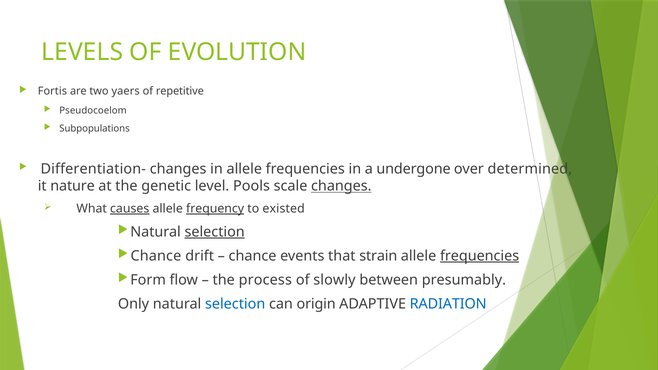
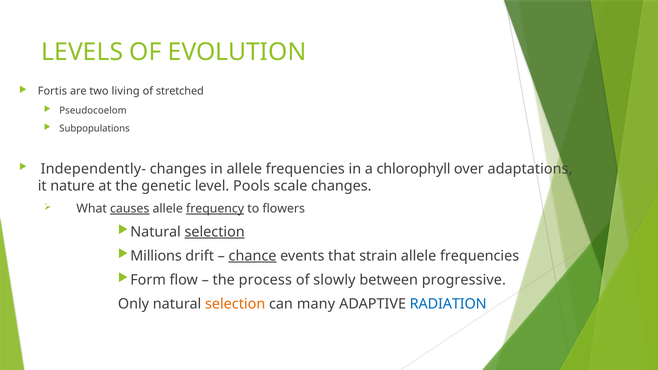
yaers: yaers -> living
repetitive: repetitive -> stretched
Differentiation-: Differentiation- -> Independently-
undergone: undergone -> chlorophyll
determined: determined -> adaptations
changes at (341, 186) underline: present -> none
existed: existed -> flowers
Chance at (156, 256): Chance -> Millions
chance at (253, 256) underline: none -> present
frequencies at (480, 256) underline: present -> none
presumably: presumably -> progressive
selection at (235, 304) colour: blue -> orange
origin: origin -> many
